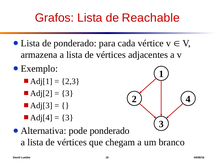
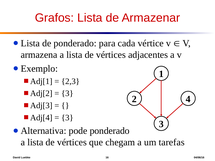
Reachable: Reachable -> Armazenar
branco: branco -> tarefas
